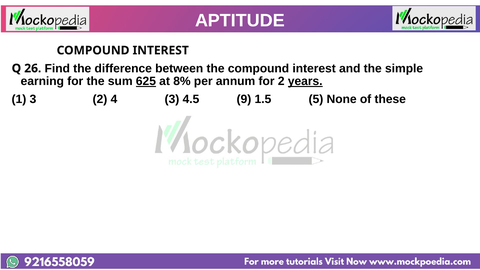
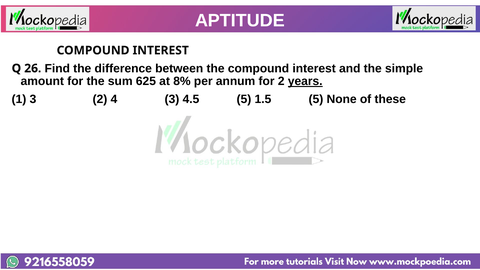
earning: earning -> amount
625 underline: present -> none
4.5 9: 9 -> 5
